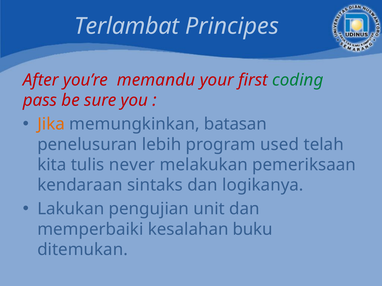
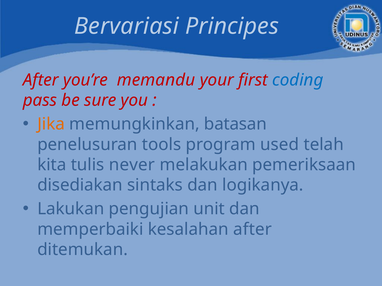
Terlambat: Terlambat -> Bervariasi
coding colour: green -> blue
lebih: lebih -> tools
kendaraan: kendaraan -> disediakan
kesalahan buku: buku -> after
